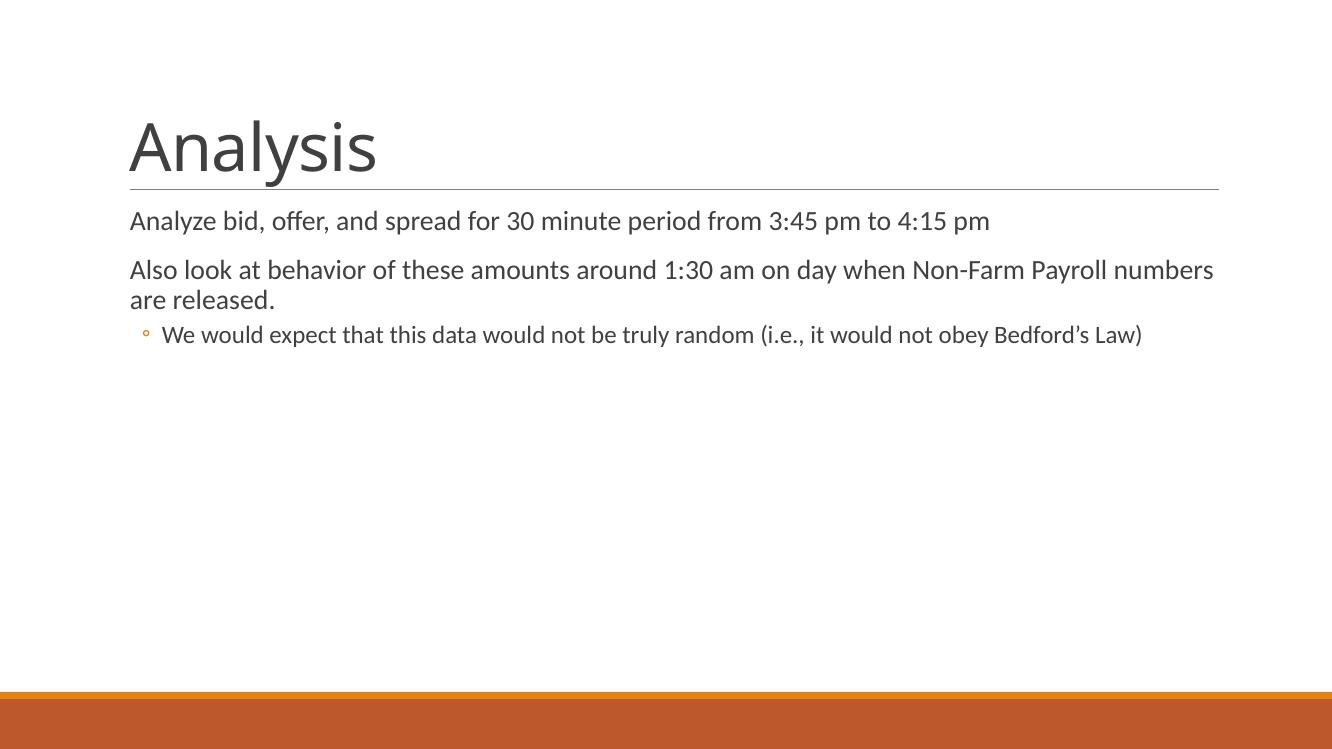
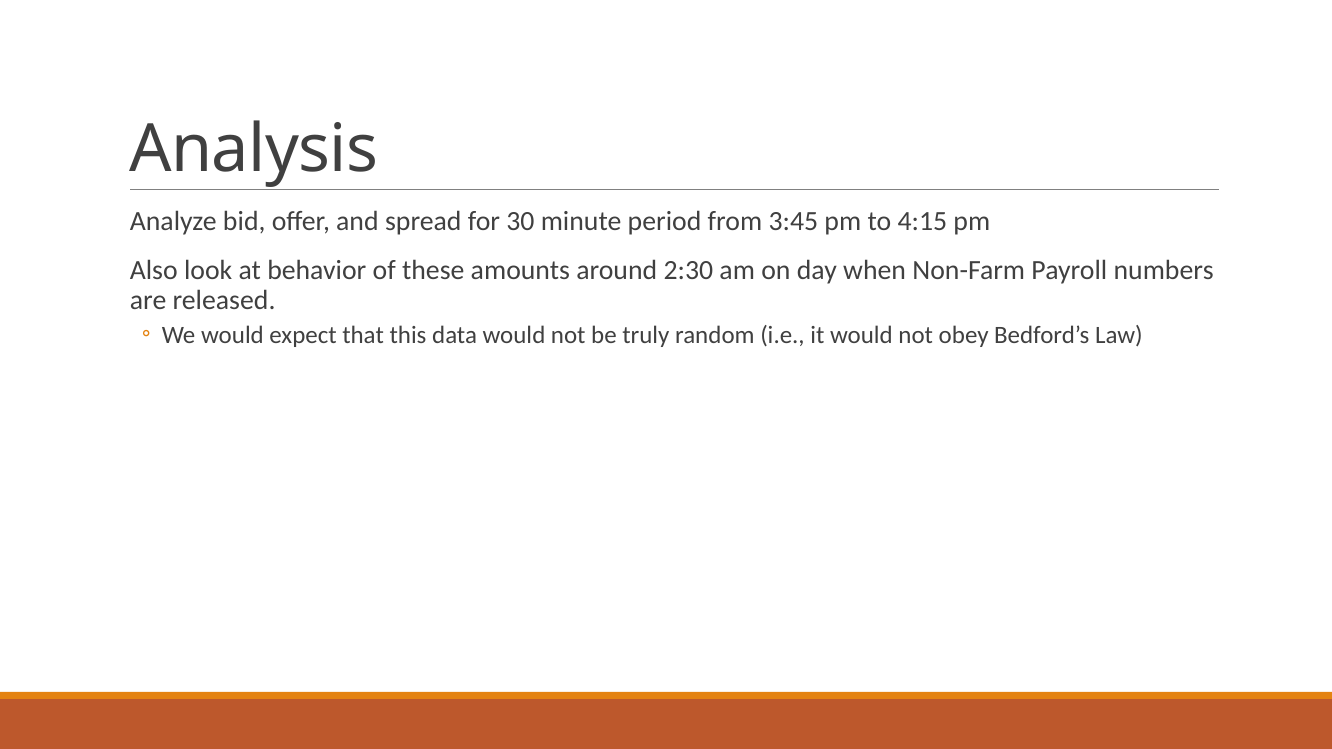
1:30: 1:30 -> 2:30
